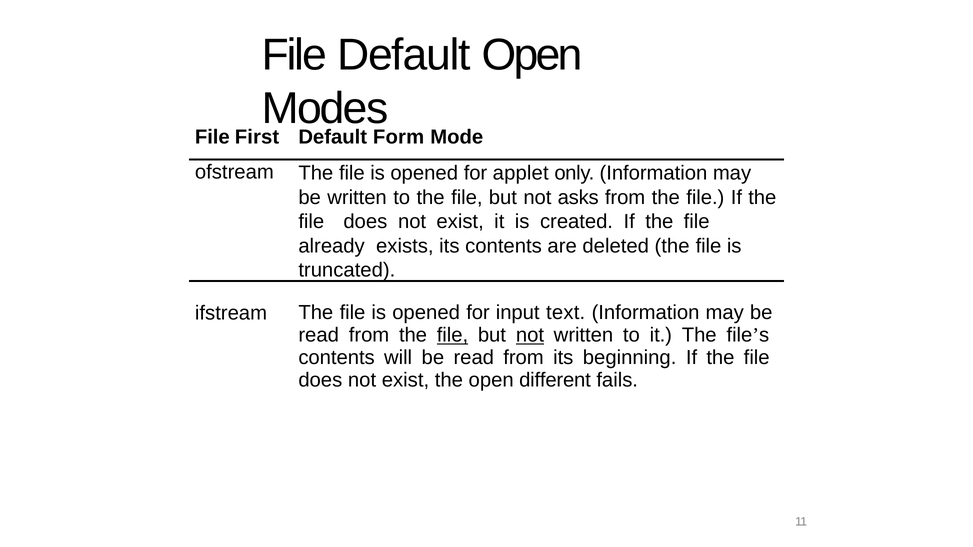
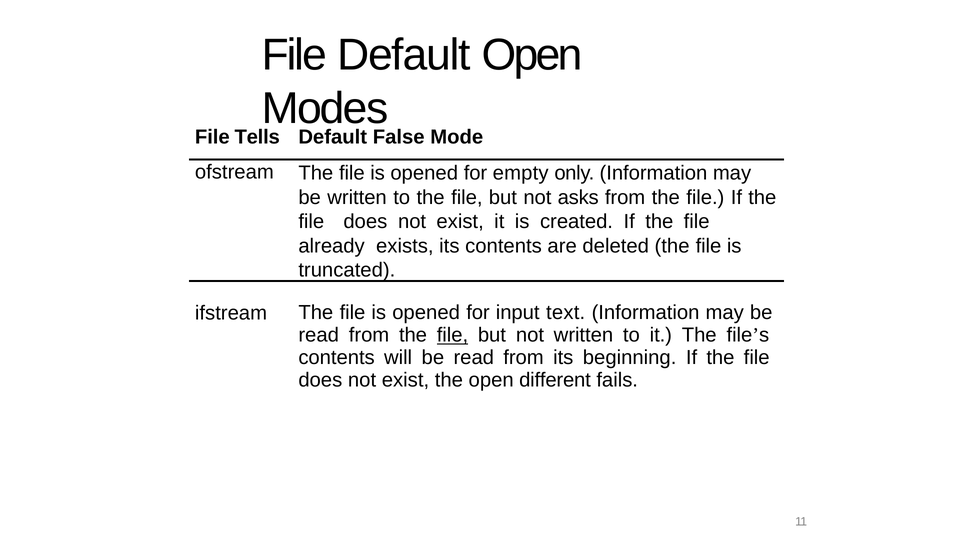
First: First -> Tells
Form: Form -> False
applet: applet -> empty
not at (530, 335) underline: present -> none
